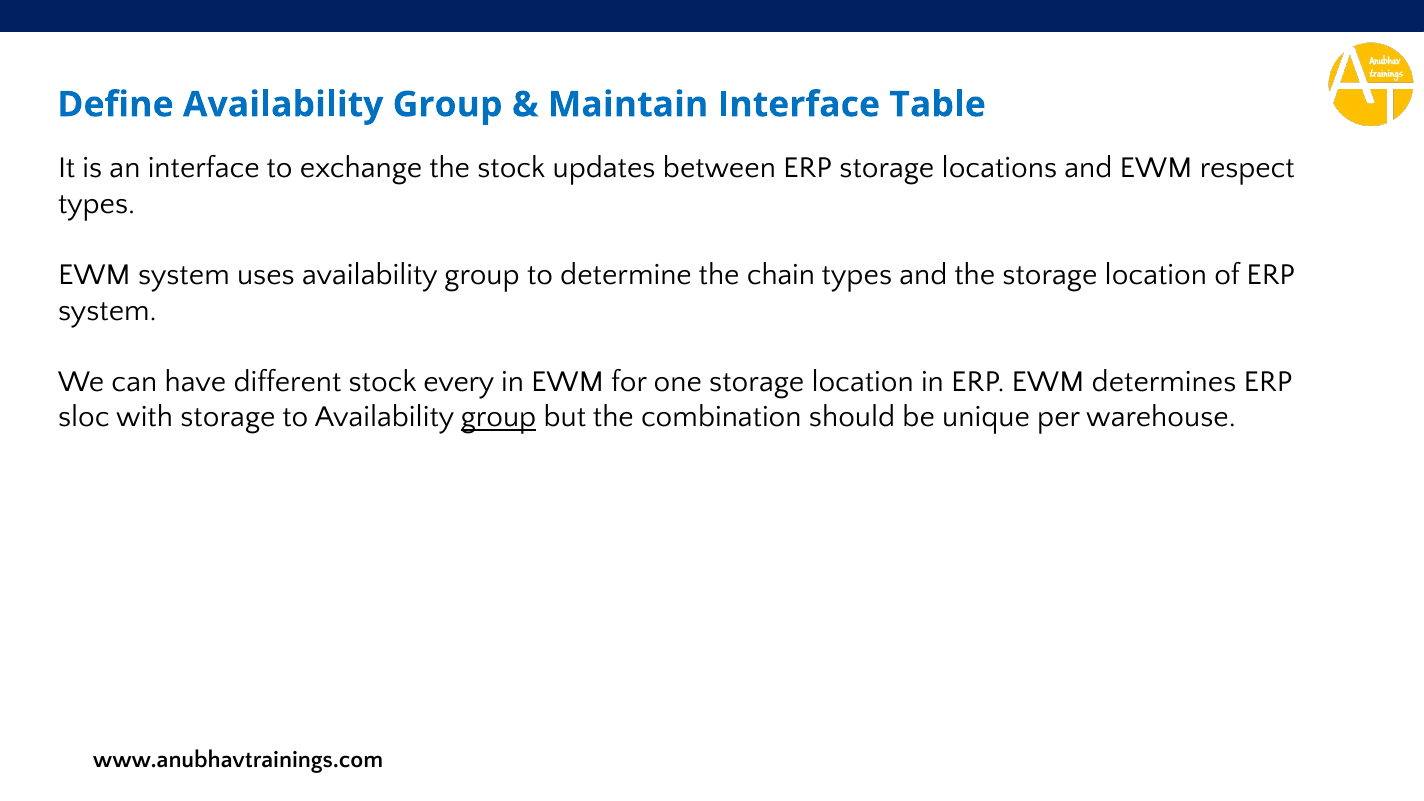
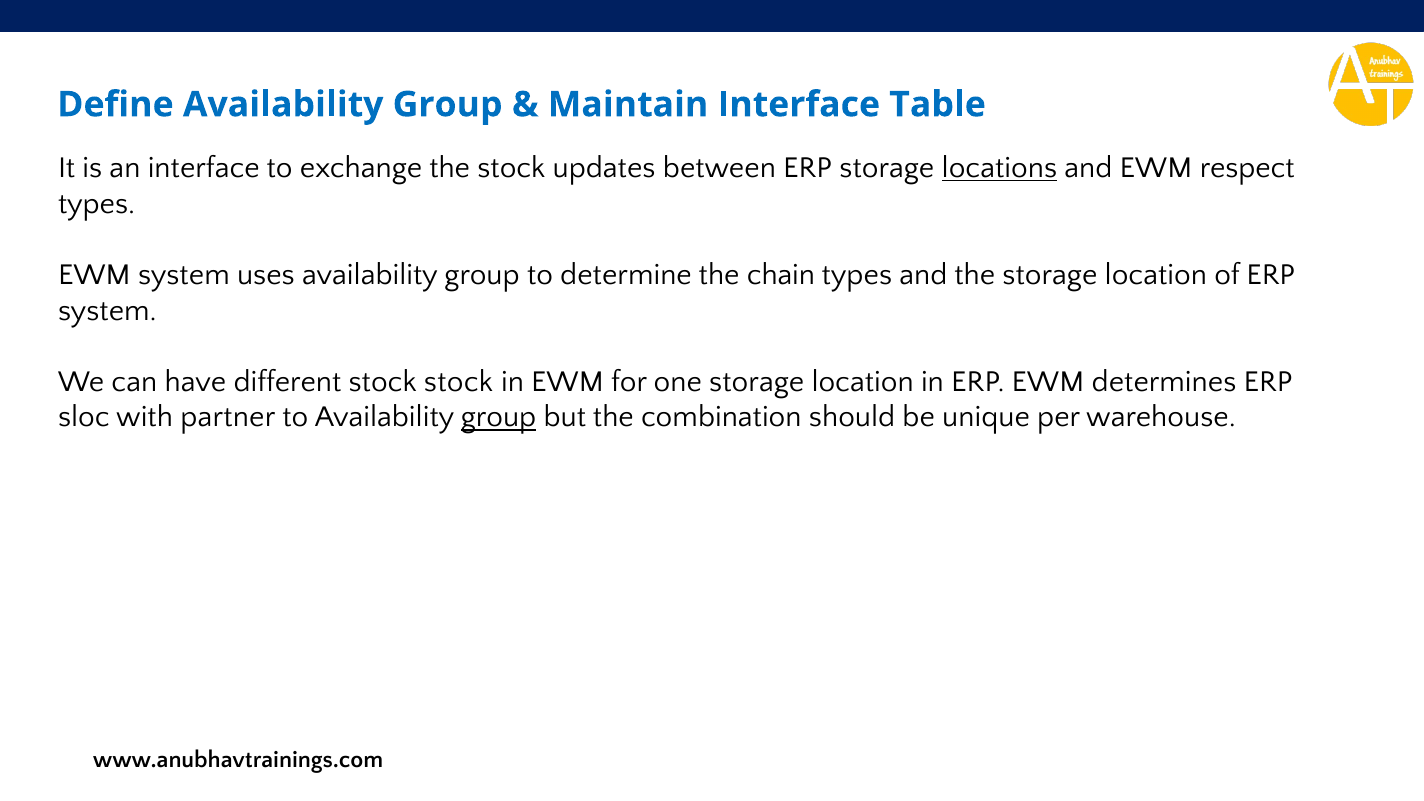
locations underline: none -> present
stock every: every -> stock
with storage: storage -> partner
